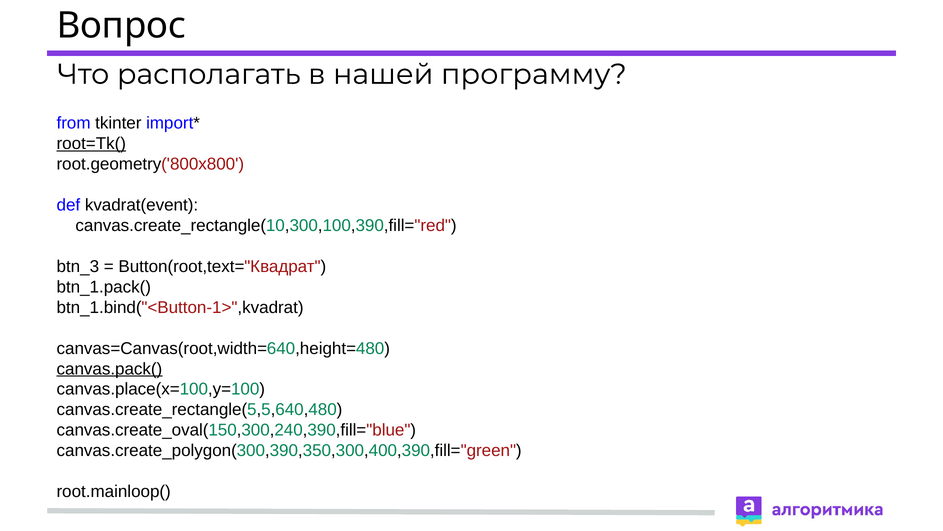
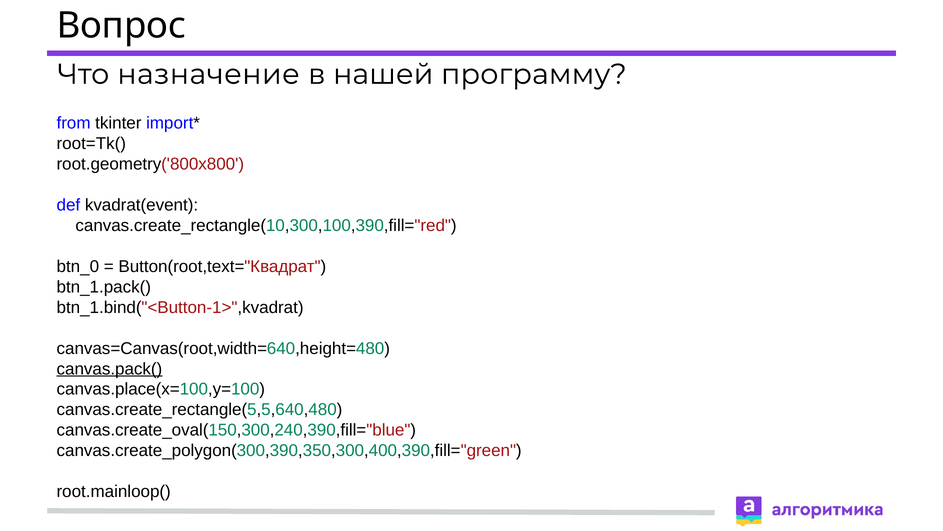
располагать: располагать -> назначение
root=Tk( underline: present -> none
btn_3: btn_3 -> btn_0
